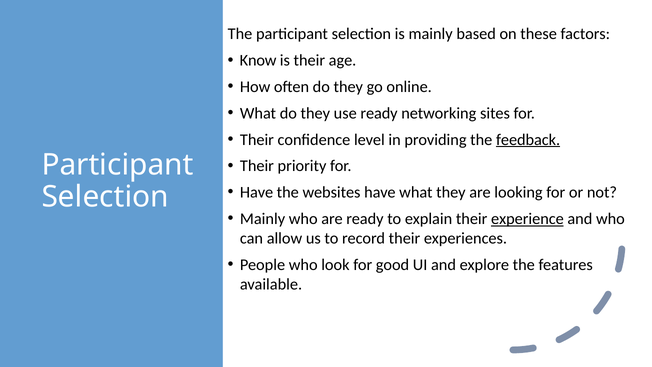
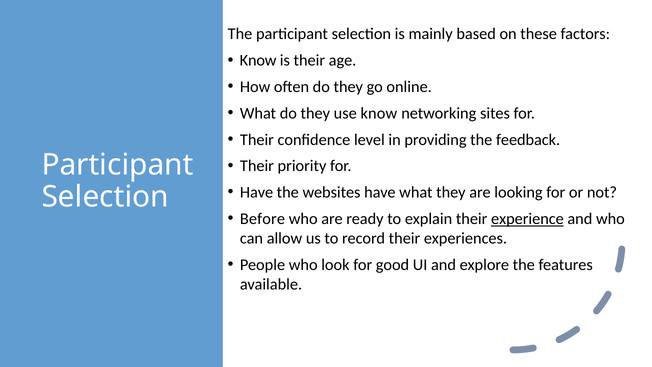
use ready: ready -> know
feedback underline: present -> none
Mainly at (263, 219): Mainly -> Before
